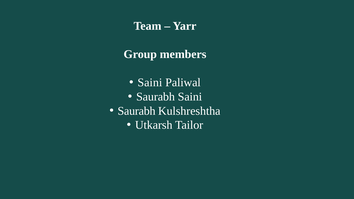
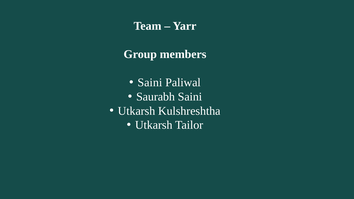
Saurabh at (137, 111): Saurabh -> Utkarsh
